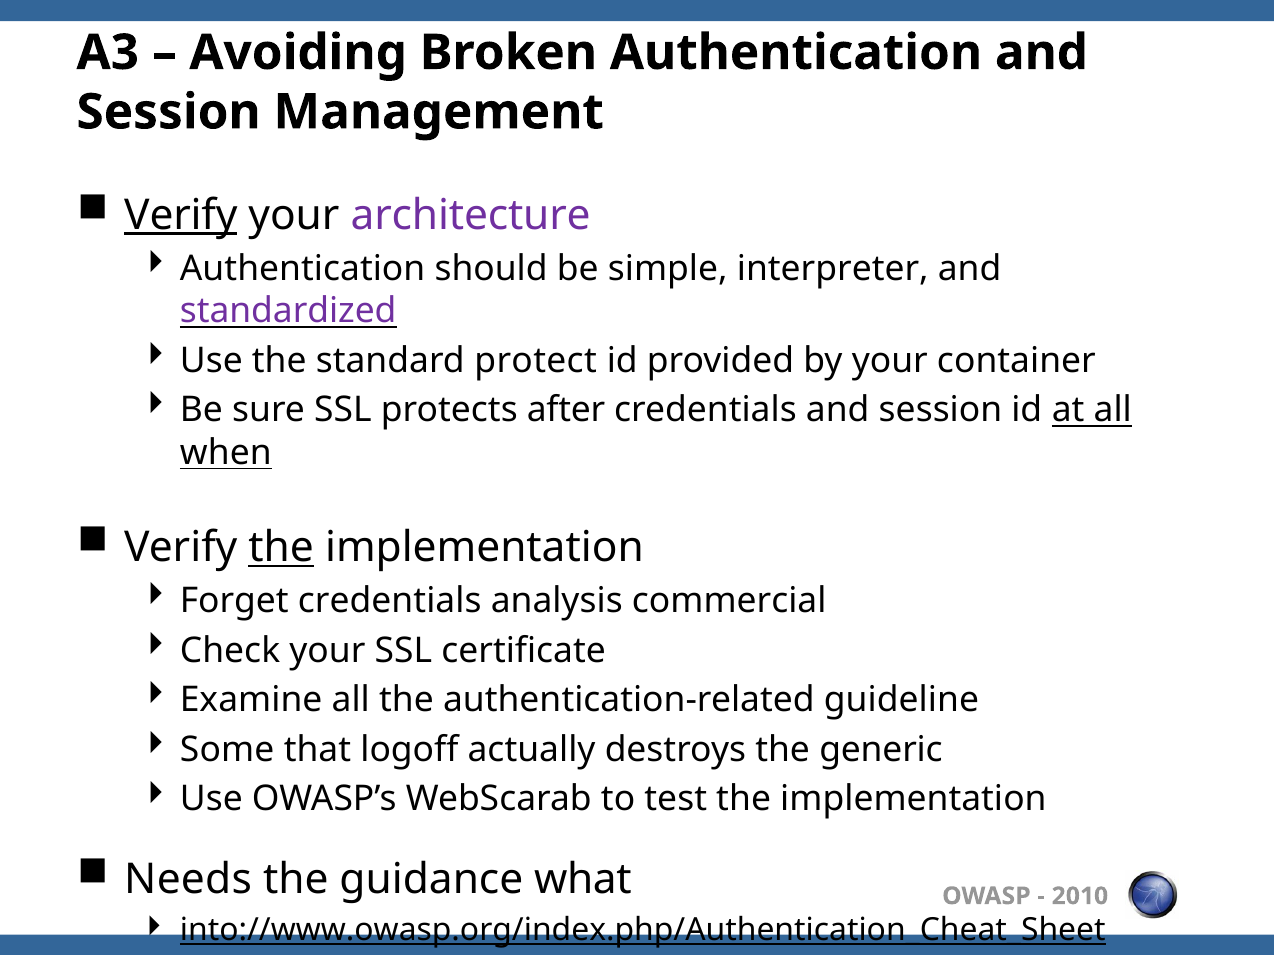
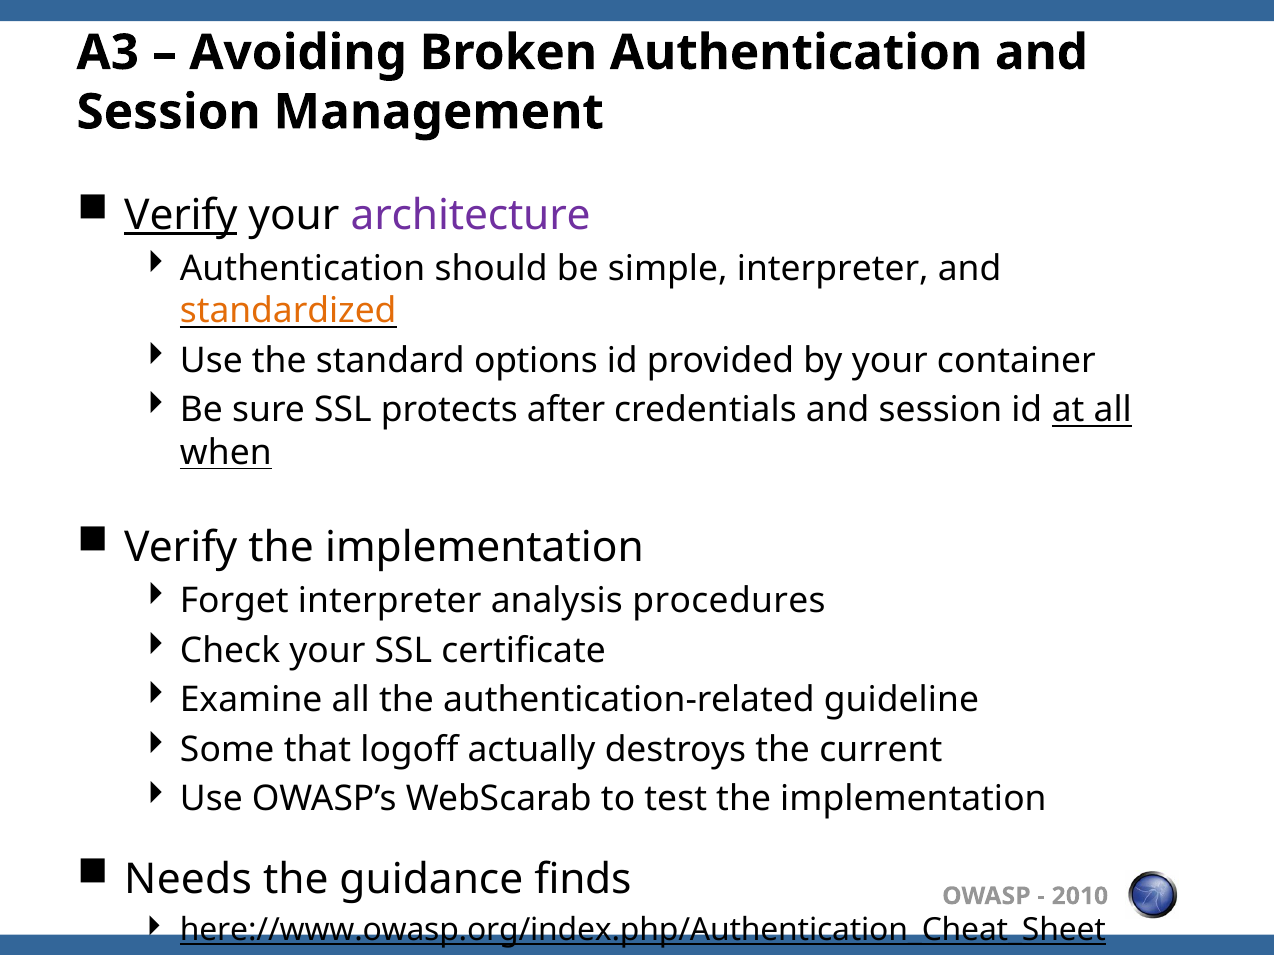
standardized colour: purple -> orange
protect: protect -> options
the at (281, 548) underline: present -> none
Forget credentials: credentials -> interpreter
commercial: commercial -> procedures
generic: generic -> current
what: what -> finds
into://www.owasp.org/index.php/Authentication_Cheat_Sheet: into://www.owasp.org/index.php/Authentication_Cheat_Sheet -> here://www.owasp.org/index.php/Authentication_Cheat_Sheet
